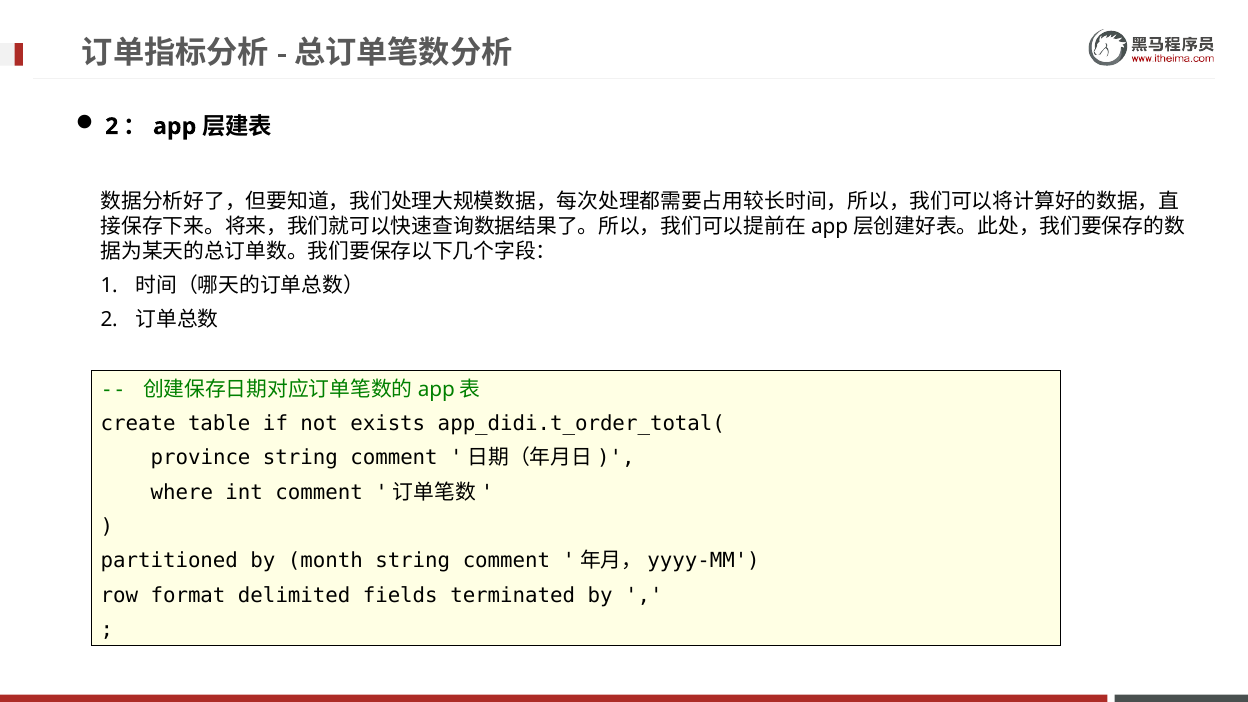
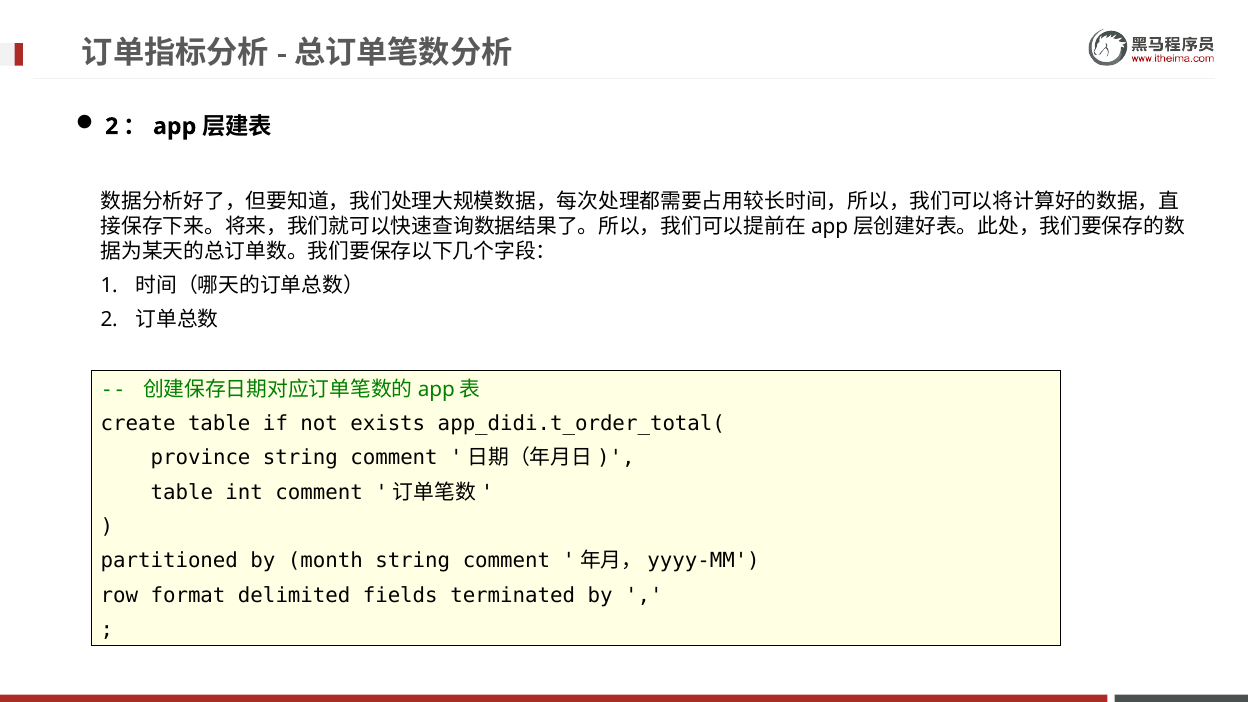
where at (182, 492): where -> table
